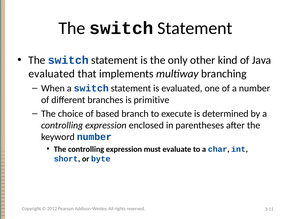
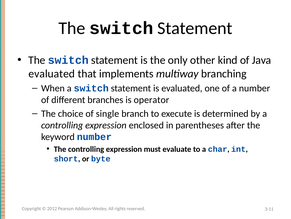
primitive: primitive -> operator
based: based -> single
